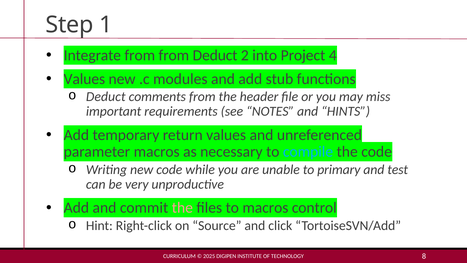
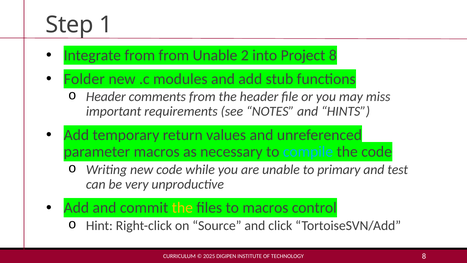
from Deduct: Deduct -> Unable
Project 4: 4 -> 8
Values at (84, 79): Values -> Folder
Deduct at (106, 97): Deduct -> Header
the at (182, 208) colour: pink -> yellow
